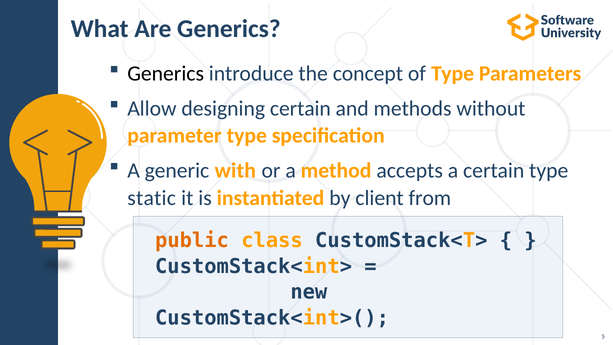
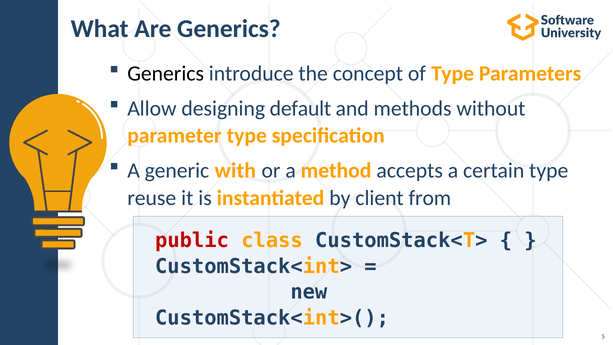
designing certain: certain -> default
static: static -> reuse
public colour: orange -> red
